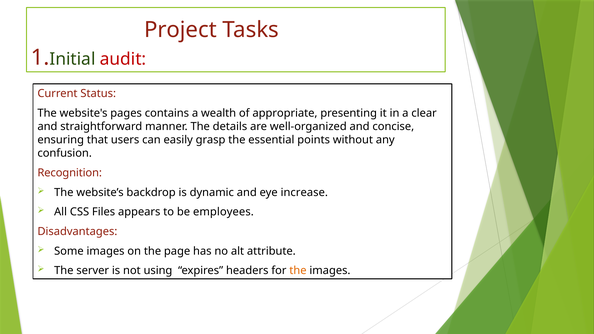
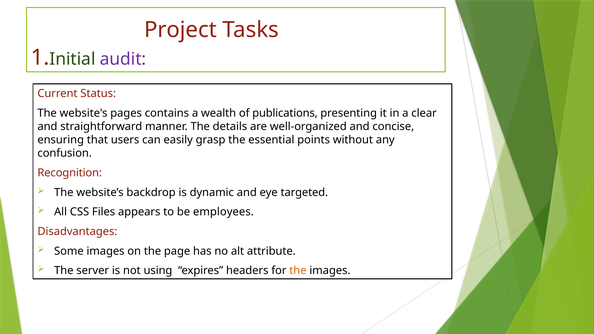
audit colour: red -> purple
appropriate: appropriate -> publications
increase: increase -> targeted
